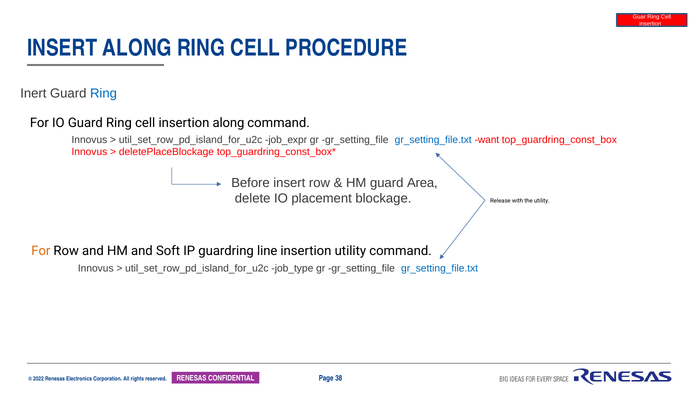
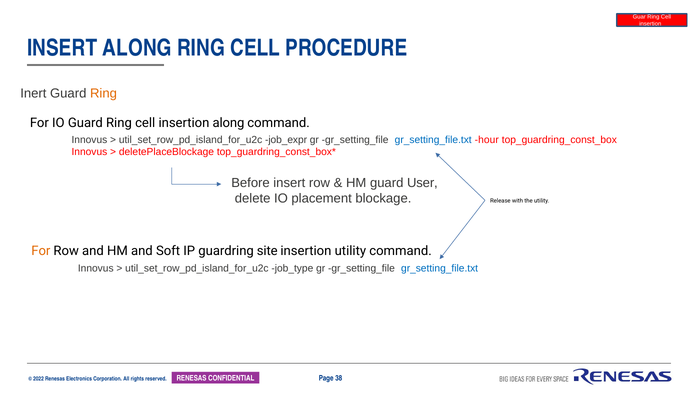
Ring at (103, 94) colour: blue -> orange
want: want -> hour
Area: Area -> User
line: line -> site
